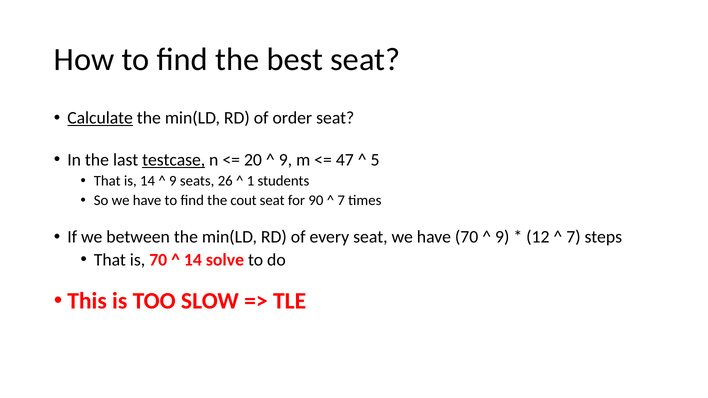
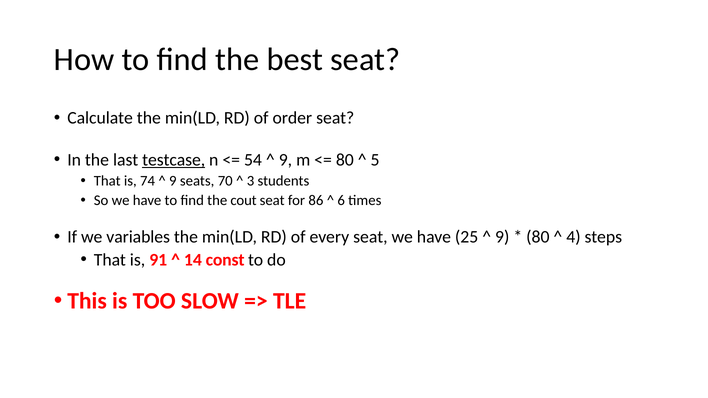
Calculate underline: present -> none
20: 20 -> 54
47 at (345, 160): 47 -> 80
is 14: 14 -> 74
26: 26 -> 70
1: 1 -> 3
90: 90 -> 86
7 at (341, 201): 7 -> 6
between: between -> variables
have 70: 70 -> 25
12 at (538, 237): 12 -> 80
7 at (573, 237): 7 -> 4
is 70: 70 -> 91
solve: solve -> const
